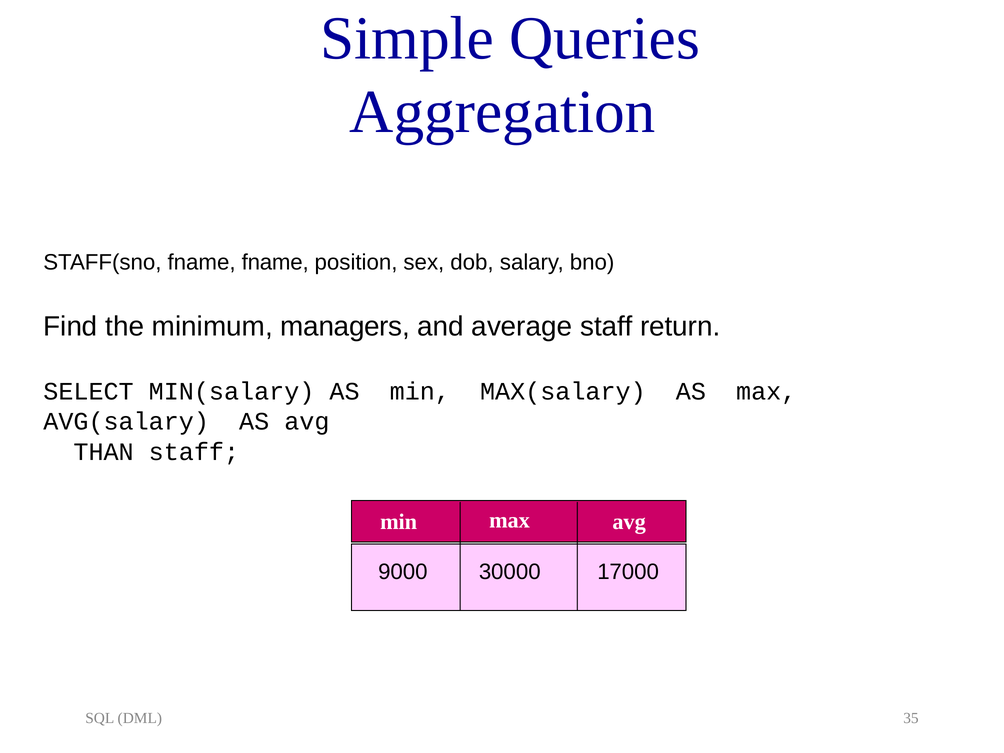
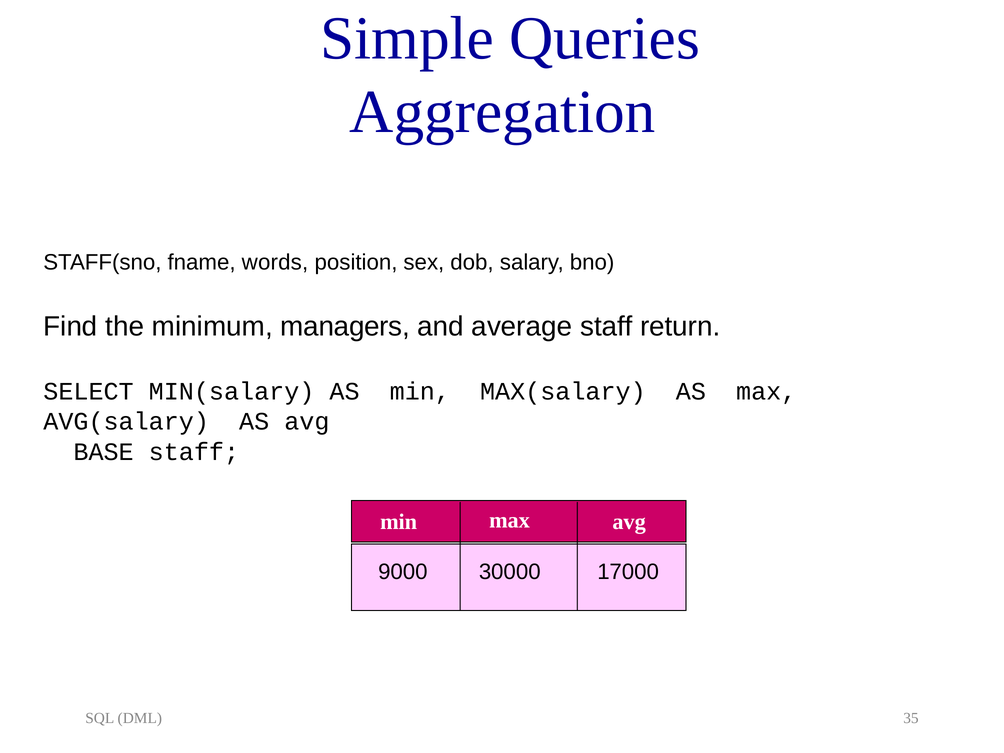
fname fname: fname -> words
THAN: THAN -> BASE
